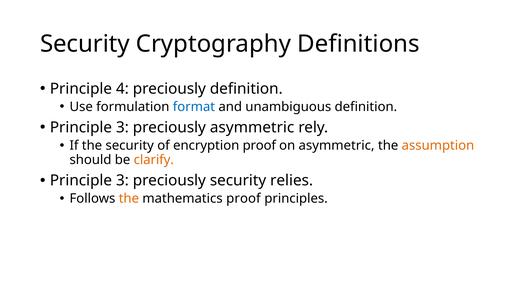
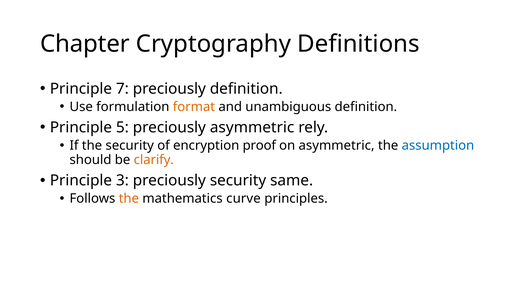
Security at (85, 44): Security -> Chapter
4: 4 -> 7
format colour: blue -> orange
3 at (122, 128): 3 -> 5
assumption colour: orange -> blue
relies: relies -> same
mathematics proof: proof -> curve
